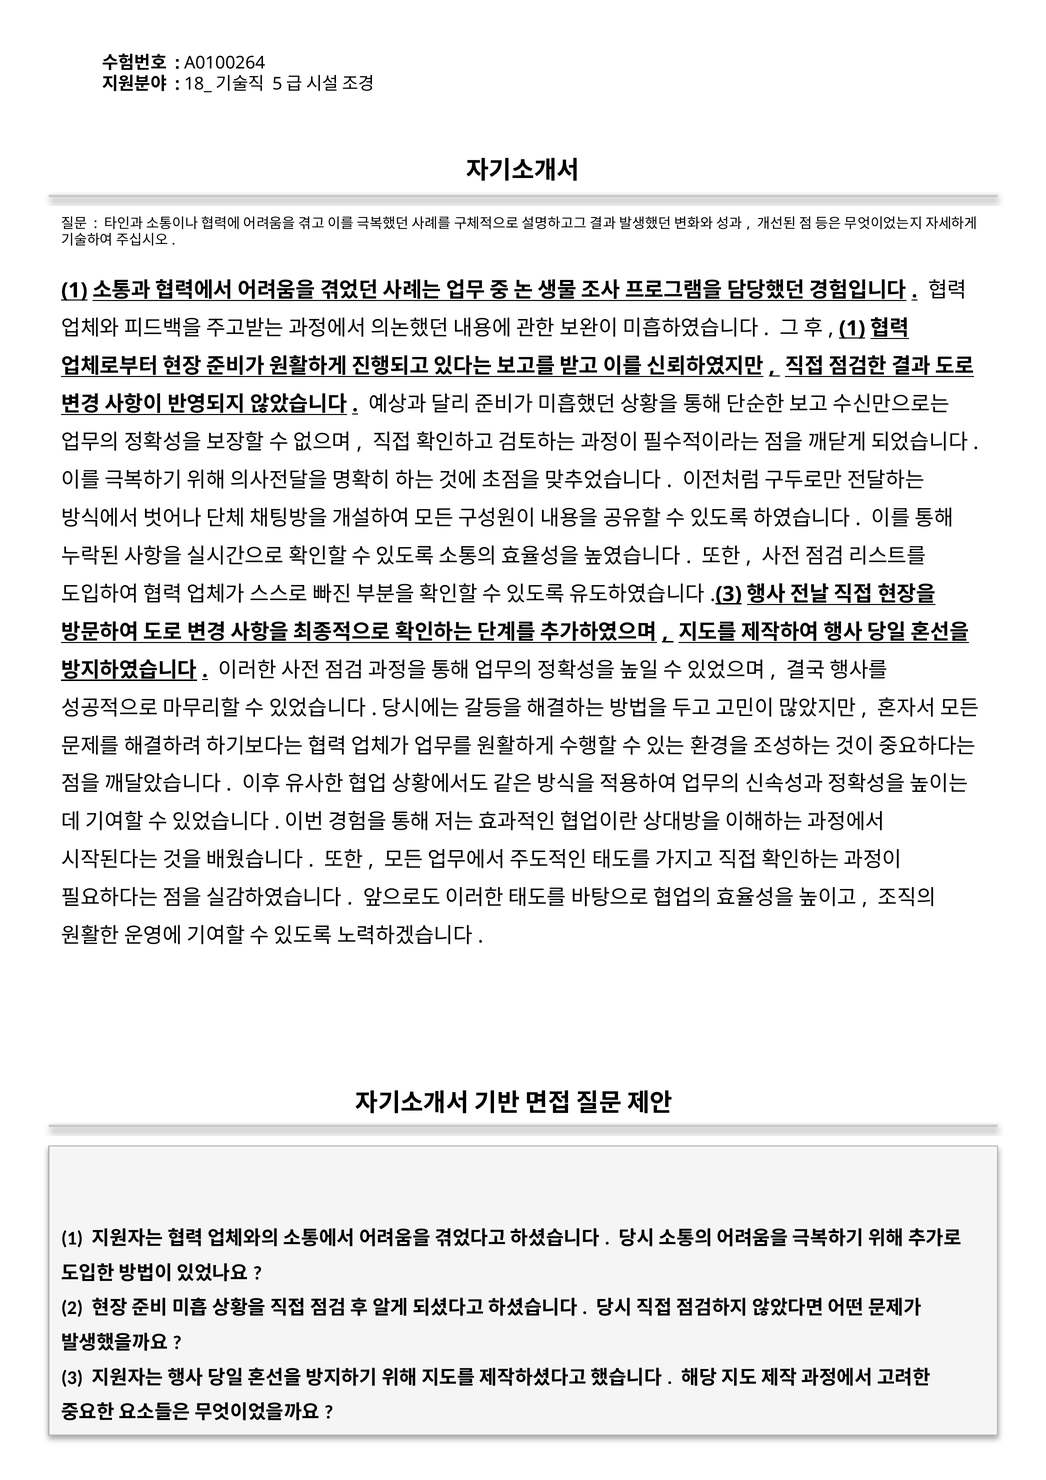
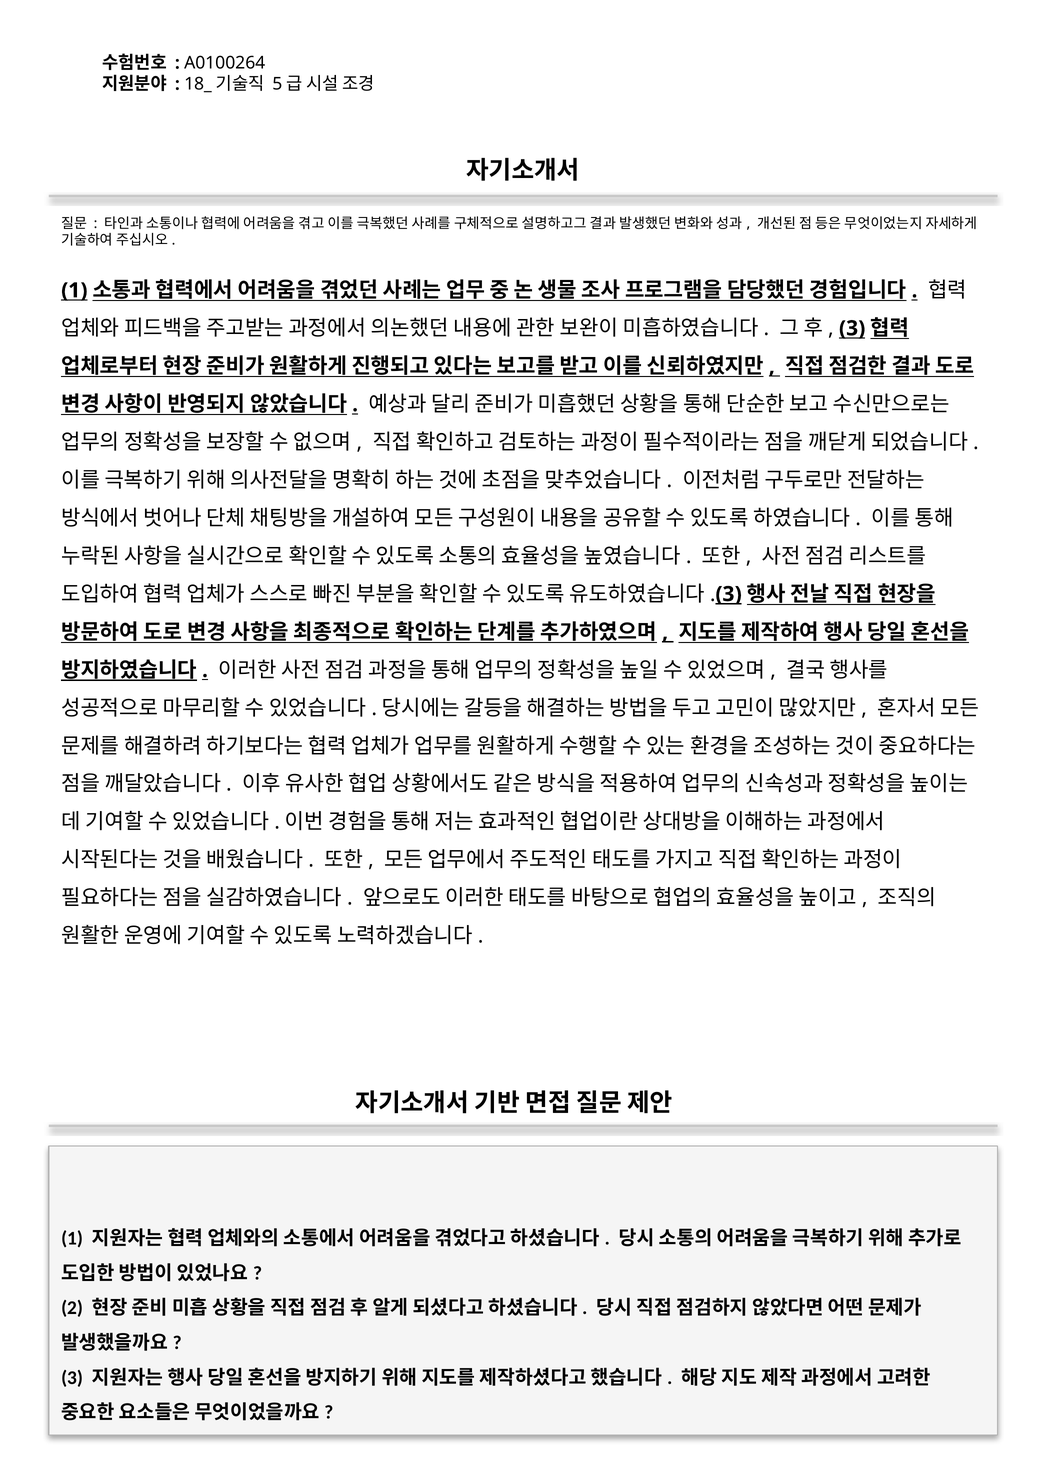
1 at (852, 328): 1 -> 3
